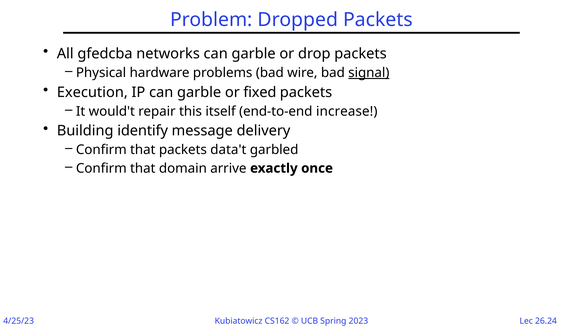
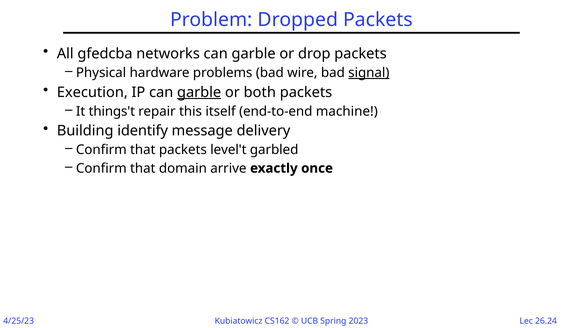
garble at (199, 92) underline: none -> present
fixed: fixed -> both
would't: would't -> things't
increase: increase -> machine
data't: data't -> level't
